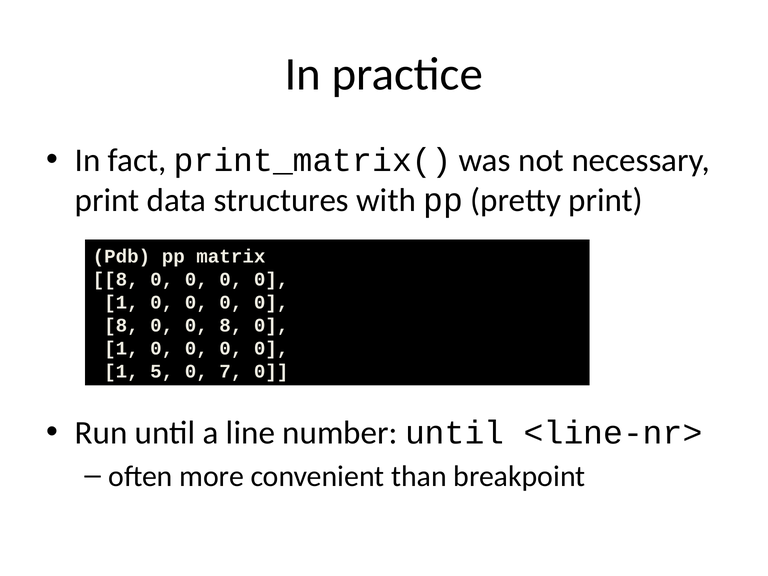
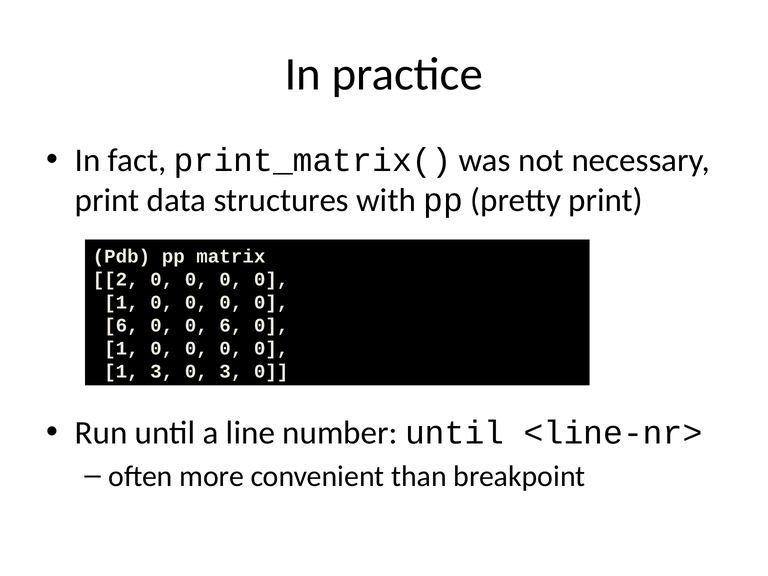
8 at (116, 279): 8 -> 2
8 at (121, 325): 8 -> 6
8 at (231, 325): 8 -> 6
1 5: 5 -> 3
0 7: 7 -> 3
